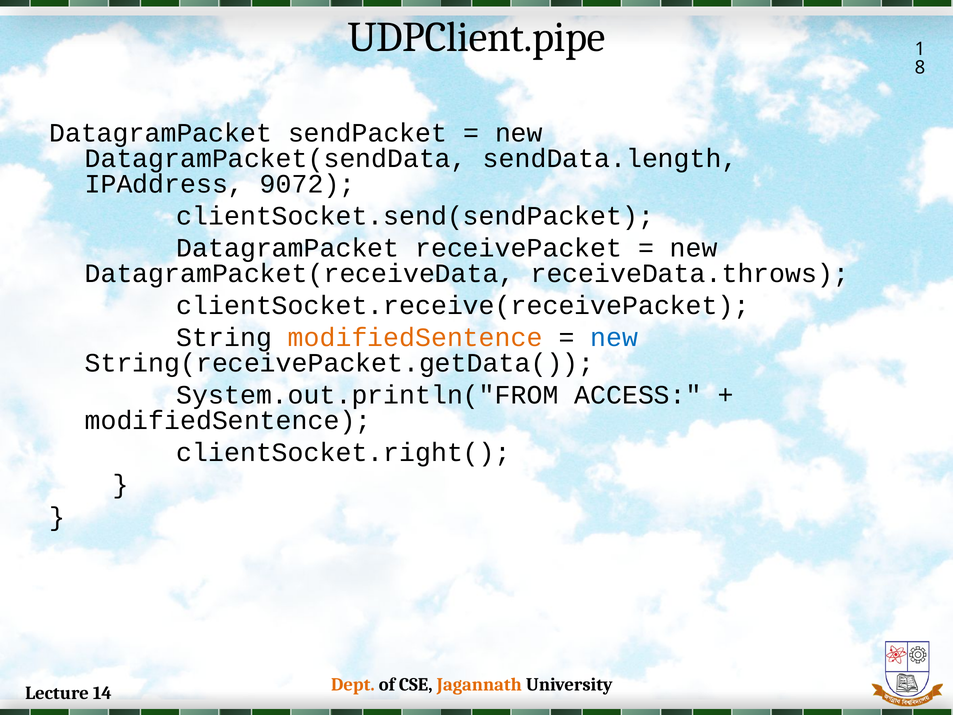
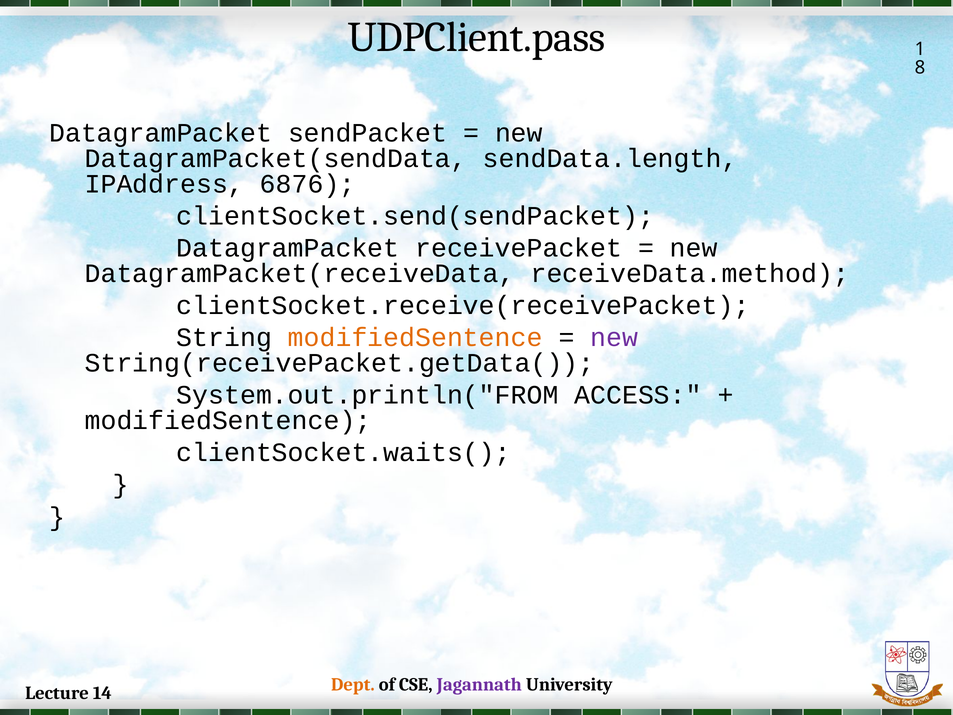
UDPClient.pipe: UDPClient.pipe -> UDPClient.pass
9072: 9072 -> 6876
receiveData.throws: receiveData.throws -> receiveData.method
new at (614, 338) colour: blue -> purple
clientSocket.right(: clientSocket.right( -> clientSocket.waits(
Jagannath colour: orange -> purple
